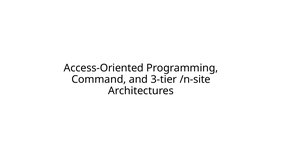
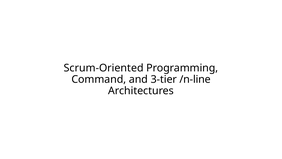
Access-Oriented: Access-Oriented -> Scrum-Oriented
/n-site: /n-site -> /n-line
